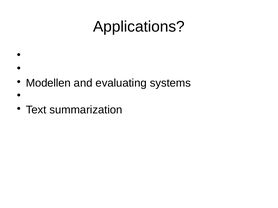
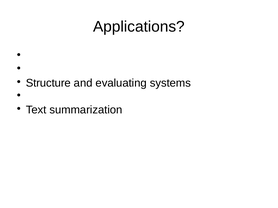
Modellen: Modellen -> Structure
